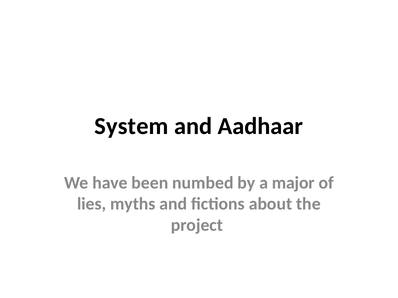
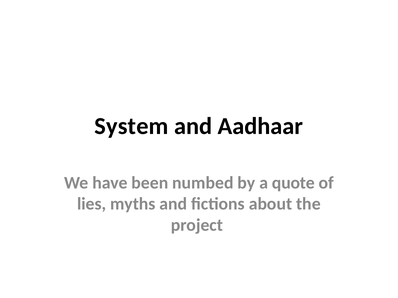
major: major -> quote
